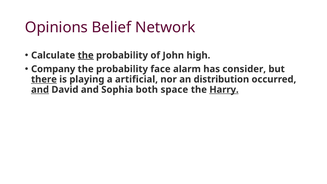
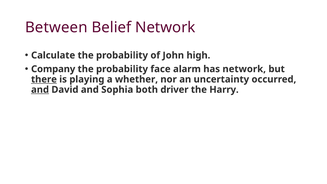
Opinions: Opinions -> Between
the at (86, 55) underline: present -> none
has consider: consider -> network
artificial: artificial -> whether
distribution: distribution -> uncertainty
space: space -> driver
Harry underline: present -> none
